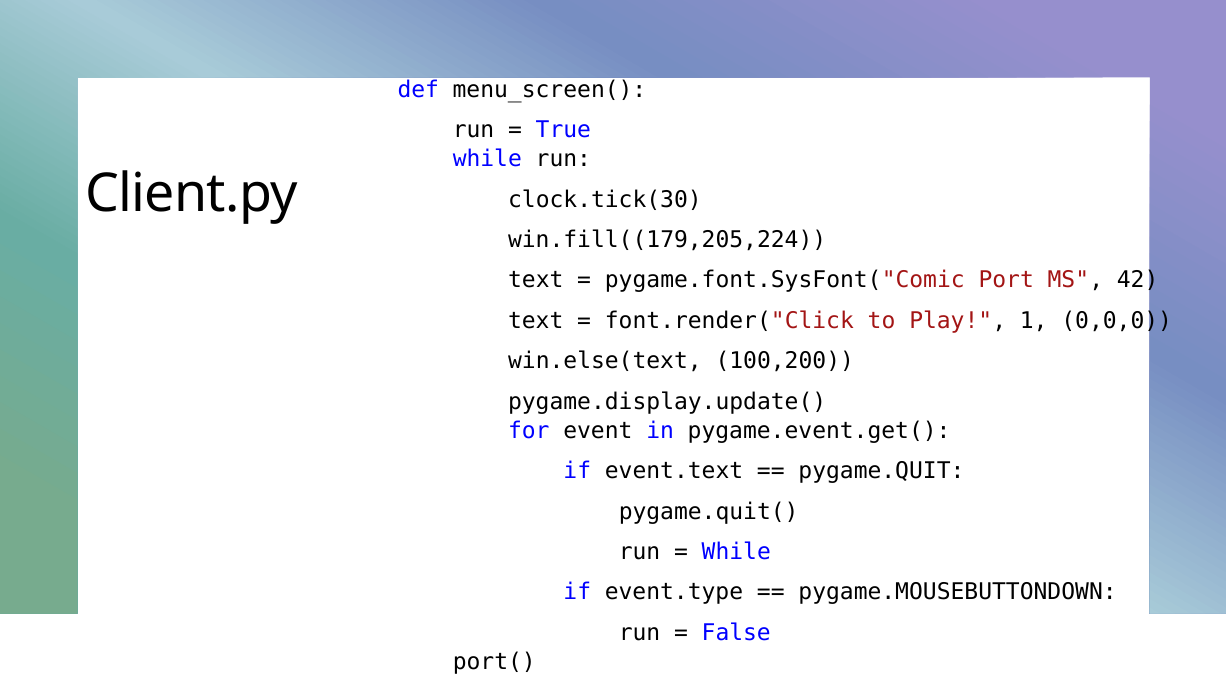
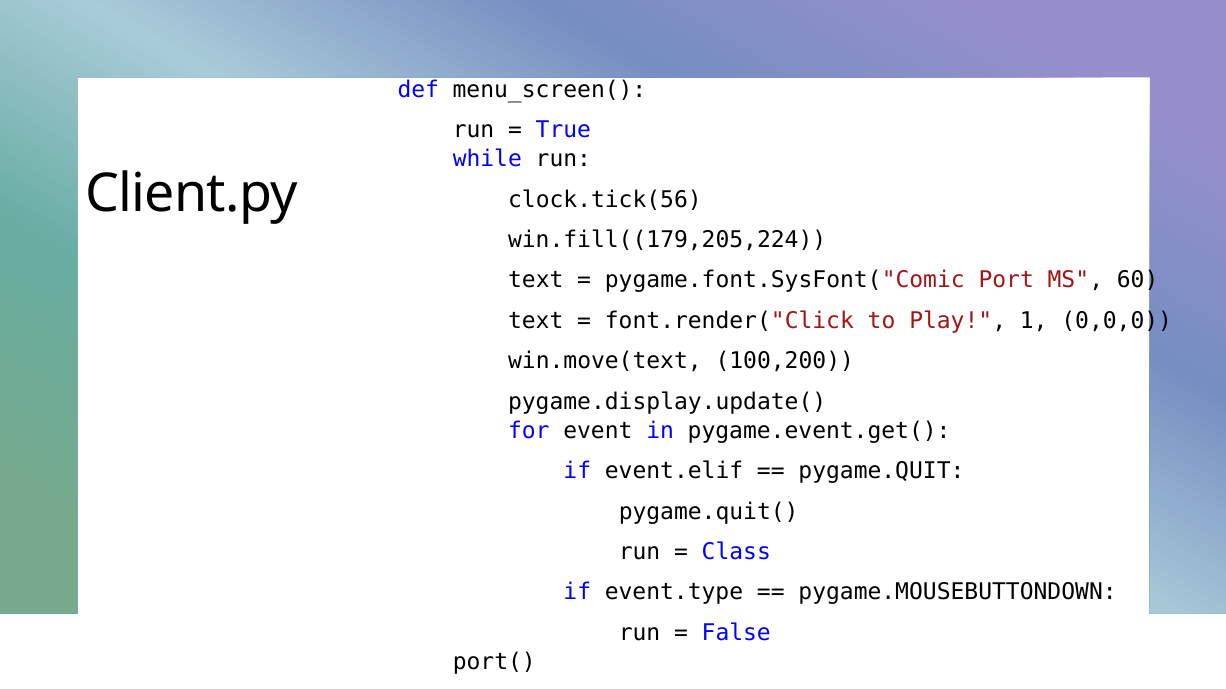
clock.tick(30: clock.tick(30 -> clock.tick(56
42: 42 -> 60
win.else(text: win.else(text -> win.move(text
event.text: event.text -> event.elif
While at (736, 552): While -> Class
